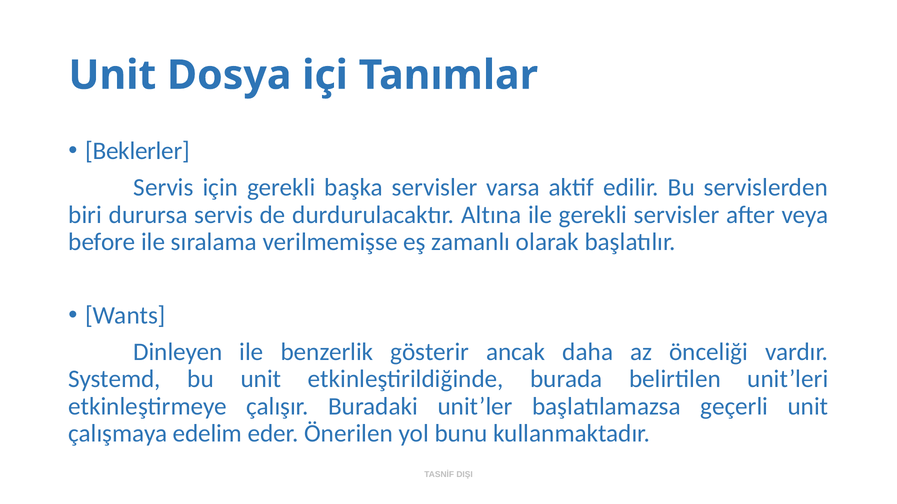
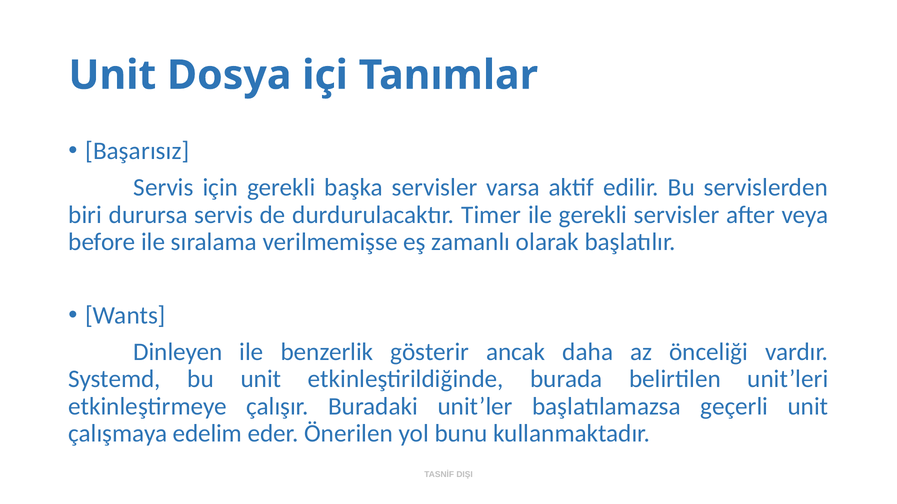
Beklerler: Beklerler -> Başarısız
Altına: Altına -> Timer
